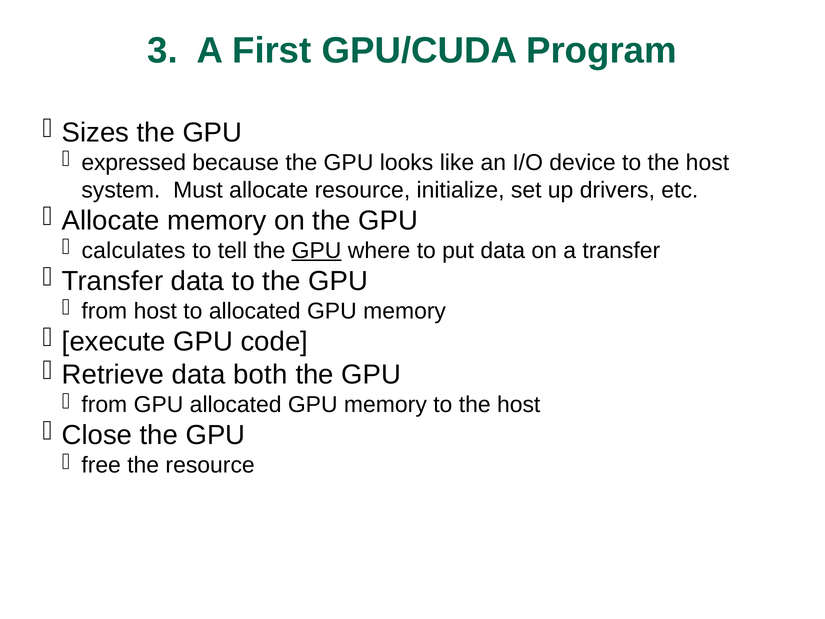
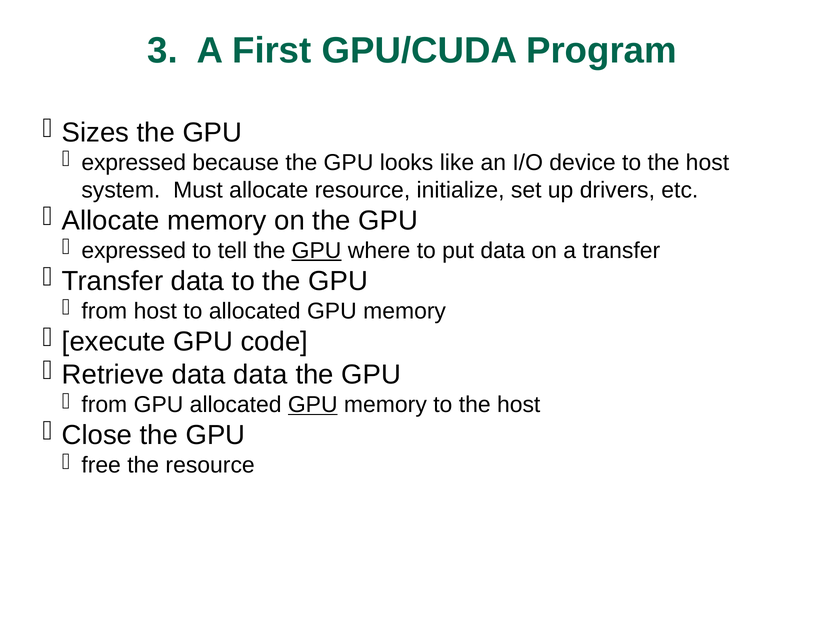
calculates at (134, 250): calculates -> expressed
data both: both -> data
GPU at (313, 404) underline: none -> present
